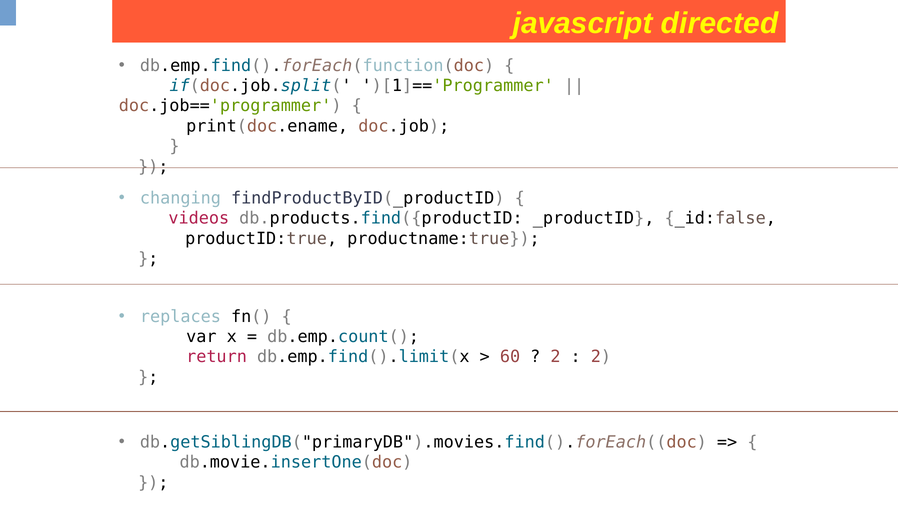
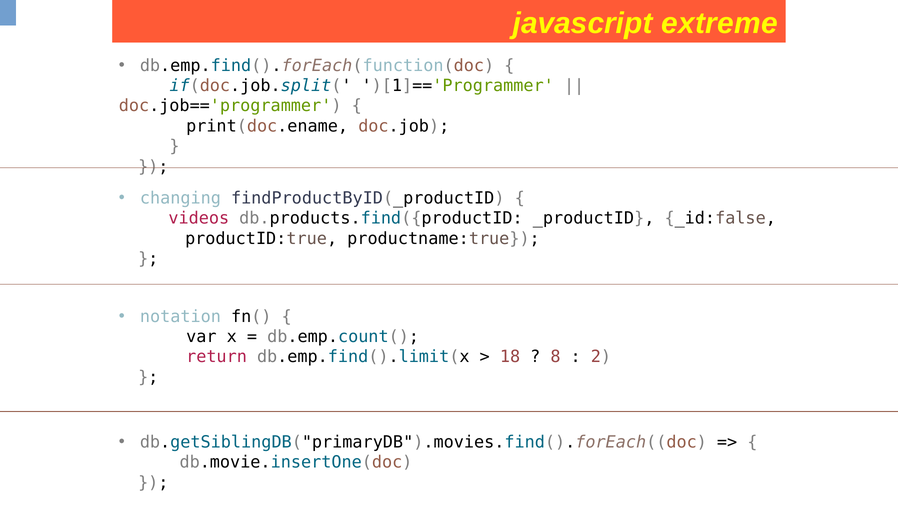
directed: directed -> extreme
replaces: replaces -> notation
60: 60 -> 18
2 at (555, 357): 2 -> 8
